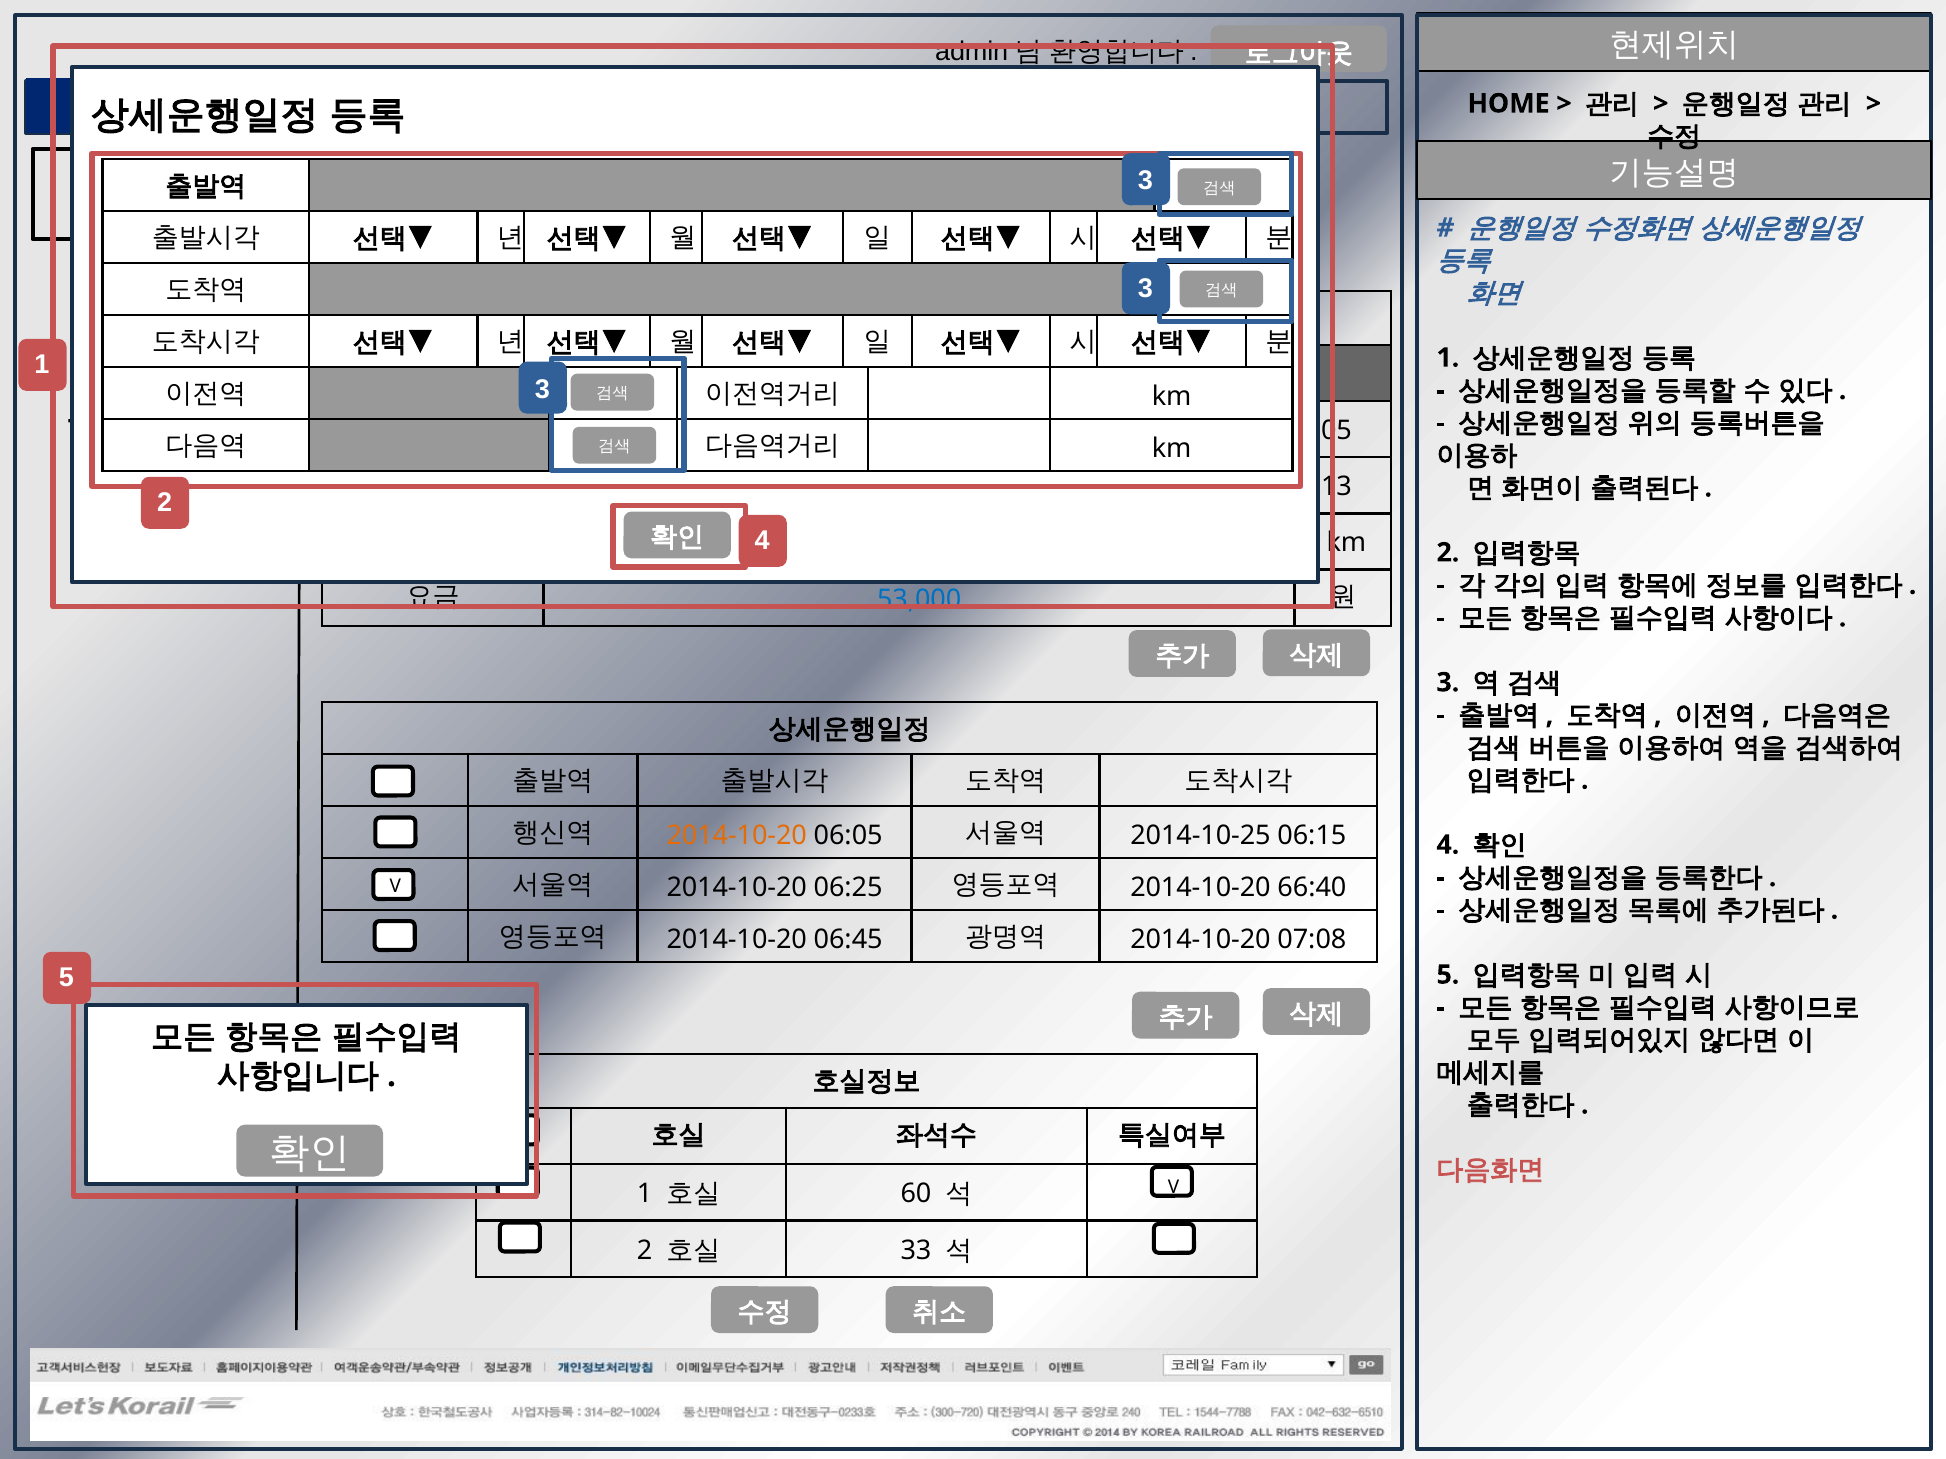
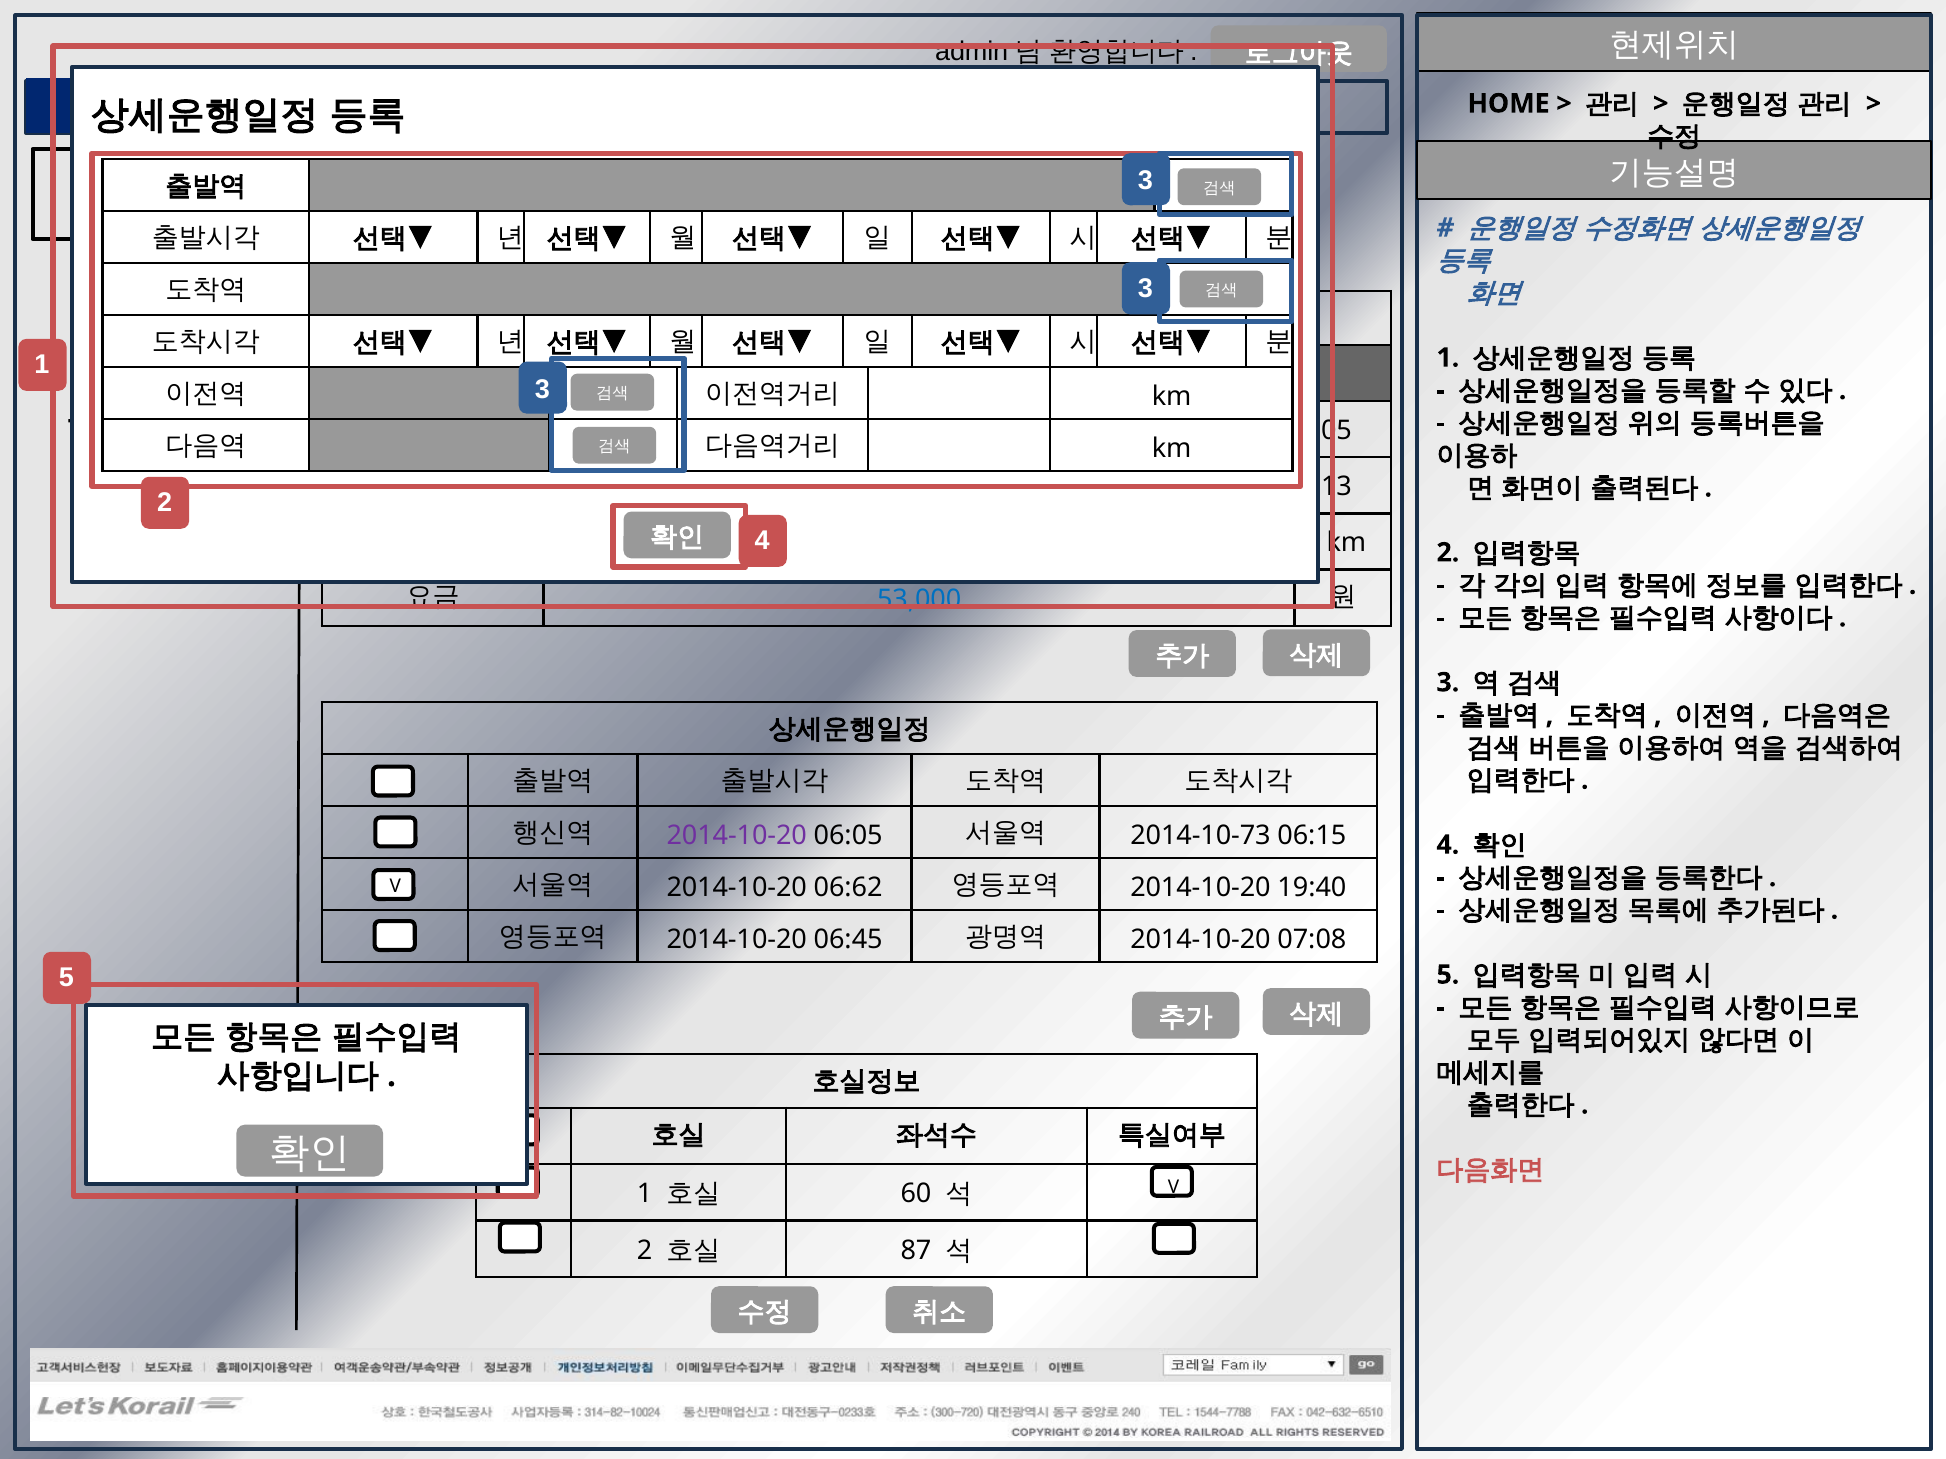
2014-10-20 at (737, 836) colour: orange -> purple
2014-10-25: 2014-10-25 -> 2014-10-73
06:25: 06:25 -> 06:62
66:40: 66:40 -> 19:40
33: 33 -> 87
